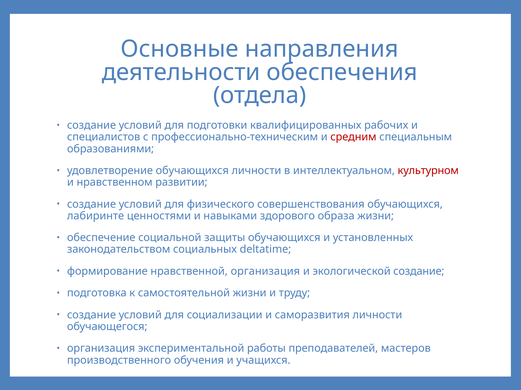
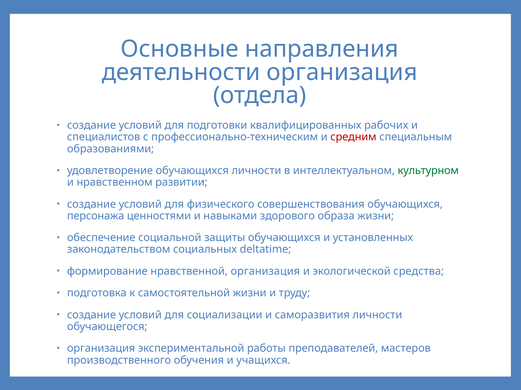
деятельности обеспечения: обеспечения -> организация
культурном colour: red -> green
лабиринте: лабиринте -> персонажа
экологической создание: создание -> средства
